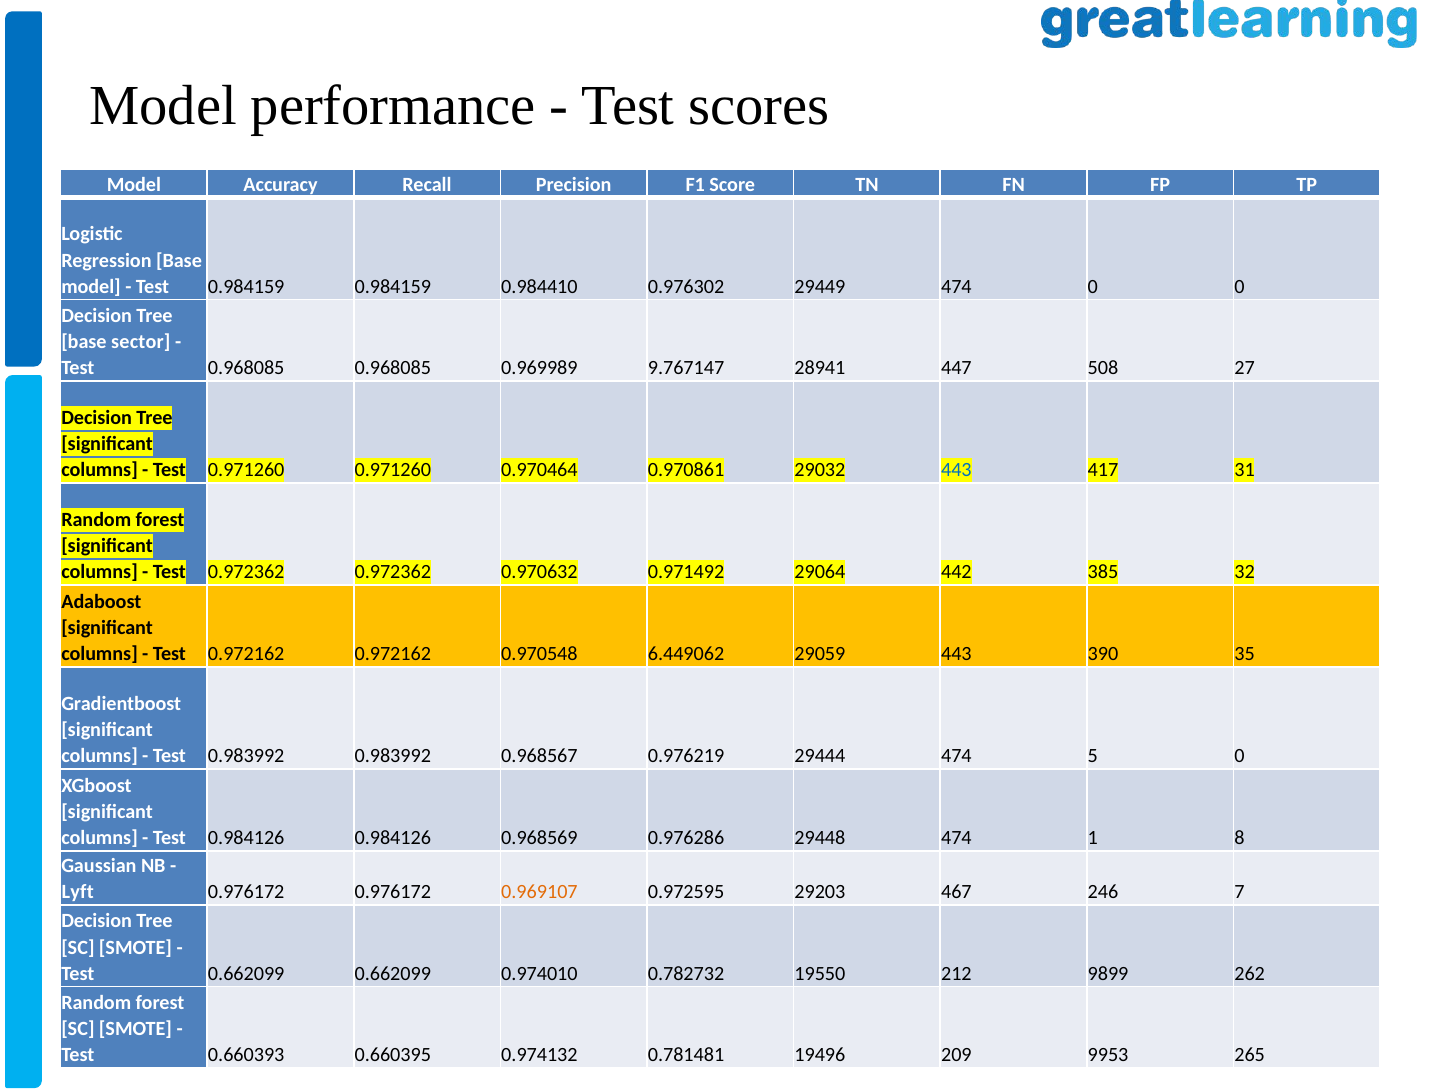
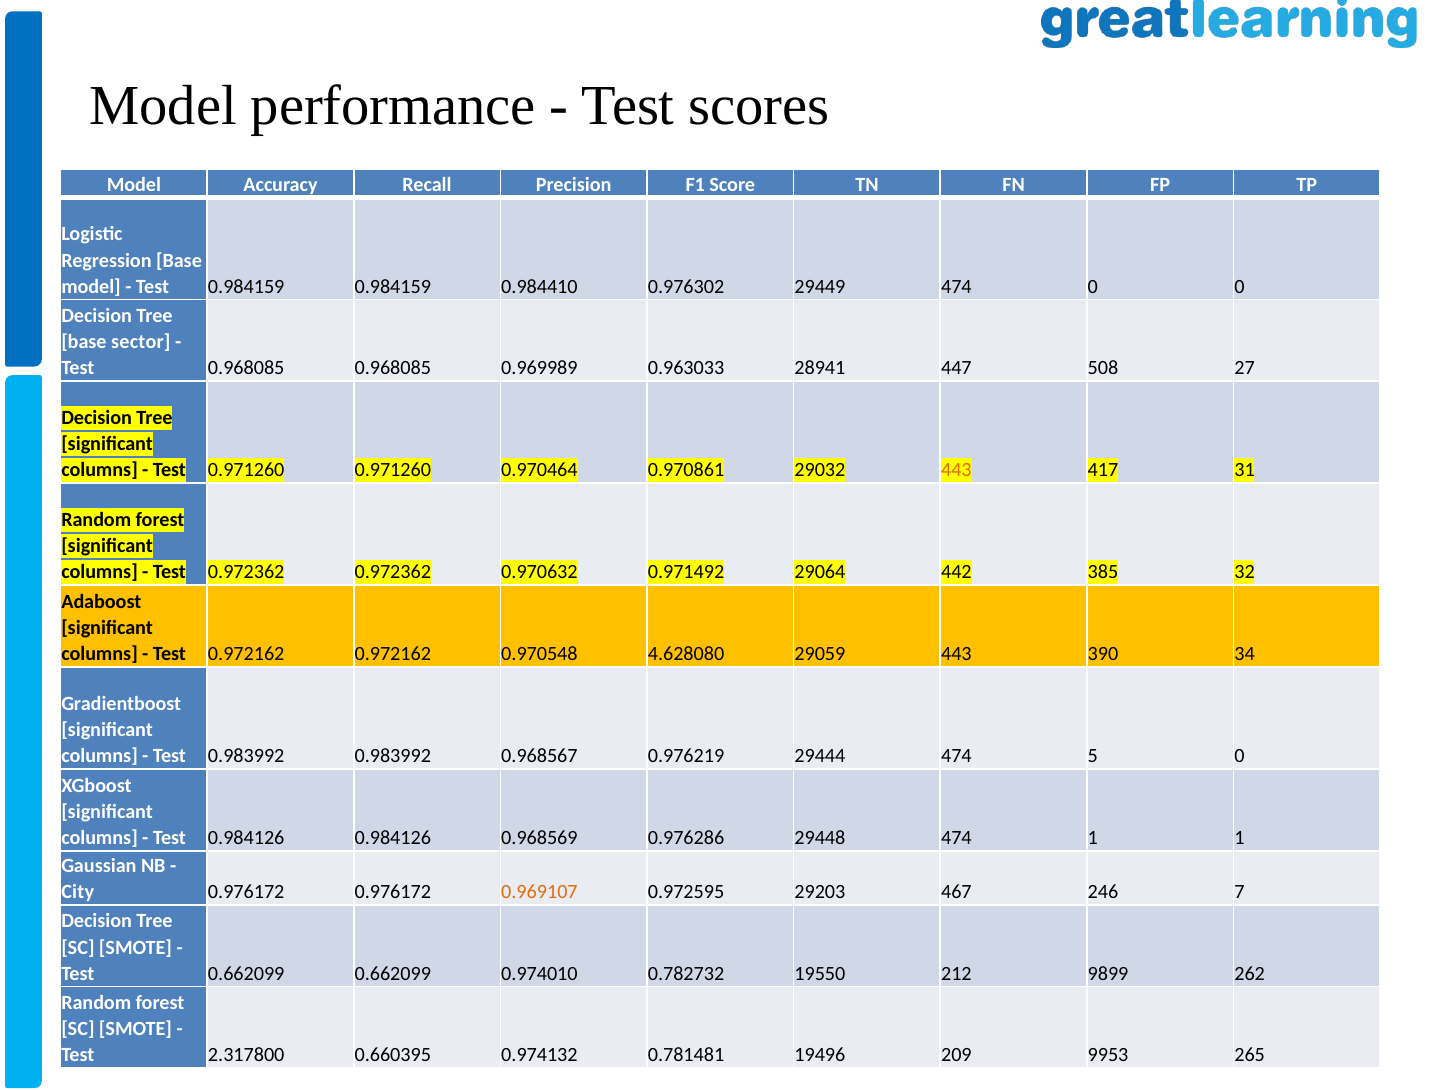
9.767147: 9.767147 -> 0.963033
443 at (956, 470) colour: blue -> orange
6.449062: 6.449062 -> 4.628080
35: 35 -> 34
1 8: 8 -> 1
Lyft: Lyft -> City
0.660393: 0.660393 -> 2.317800
